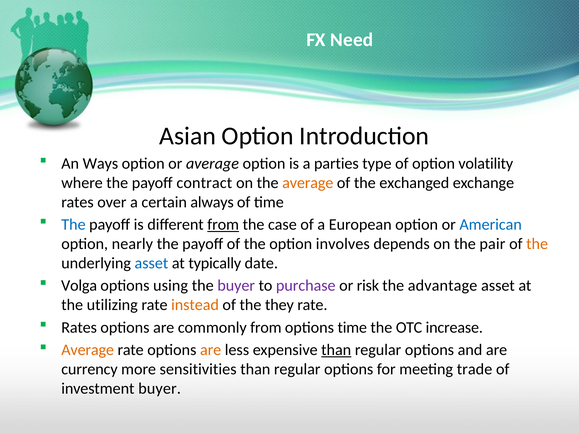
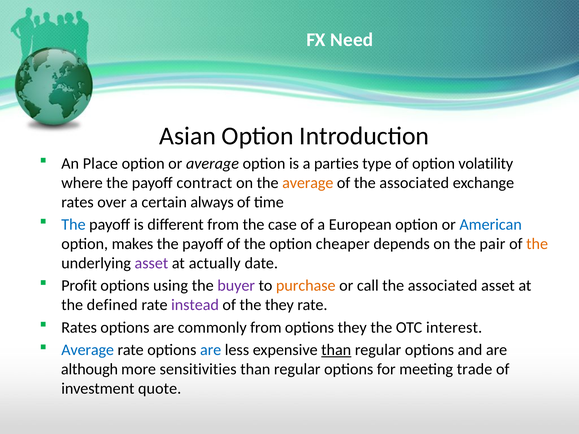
Ways: Ways -> Place
of the exchanged: exchanged -> associated
from at (223, 225) underline: present -> none
nearly: nearly -> makes
involves: involves -> cheaper
asset at (151, 263) colour: blue -> purple
typically: typically -> actually
Volga: Volga -> Profit
purchase colour: purple -> orange
risk: risk -> call
advantage at (443, 286): advantage -> associated
utilizing: utilizing -> defined
instead colour: orange -> purple
options time: time -> they
increase: increase -> interest
Average at (88, 350) colour: orange -> blue
are at (211, 350) colour: orange -> blue
currency: currency -> although
investment buyer: buyer -> quote
